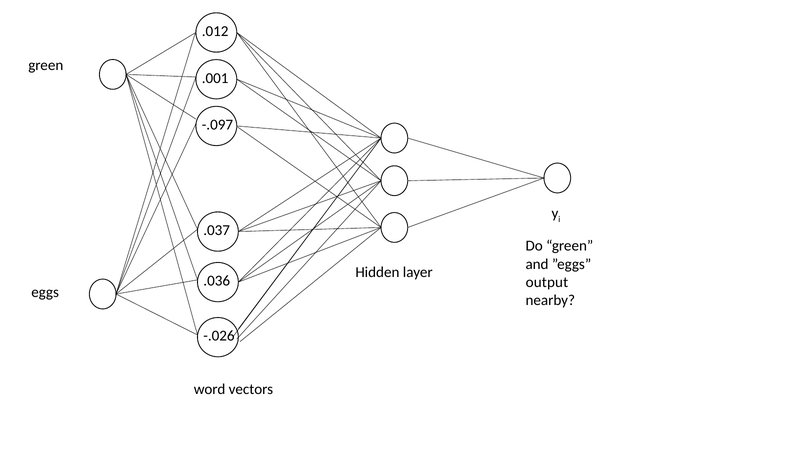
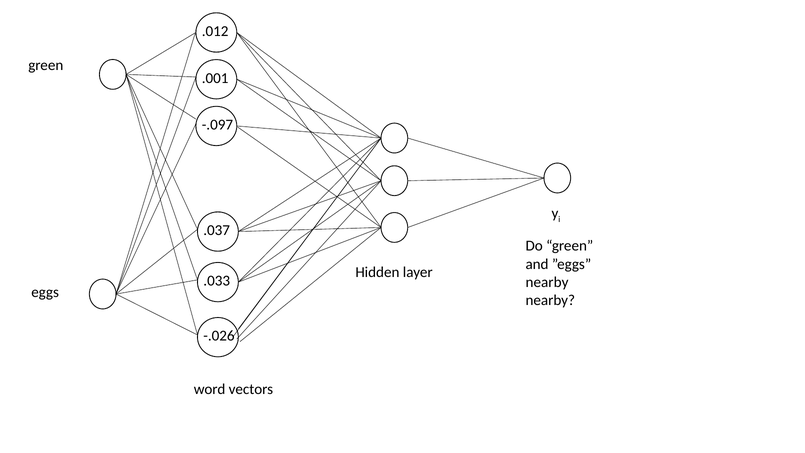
.036: .036 -> .033
output at (547, 282): output -> nearby
